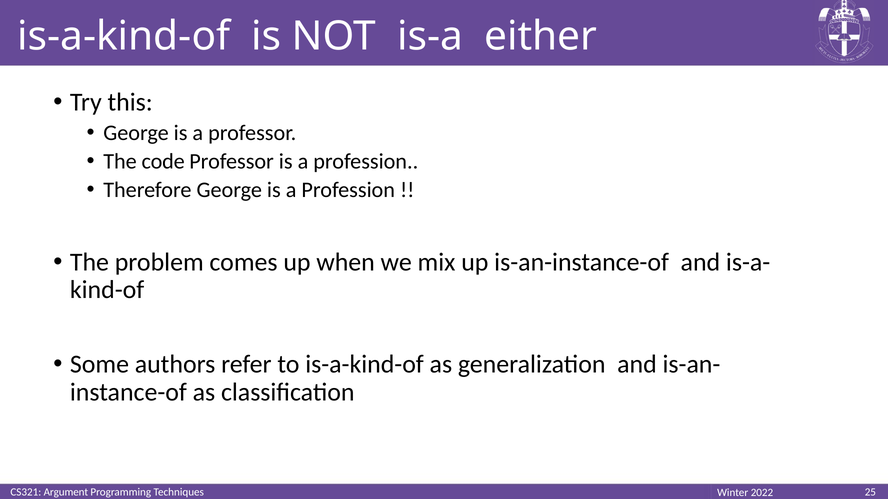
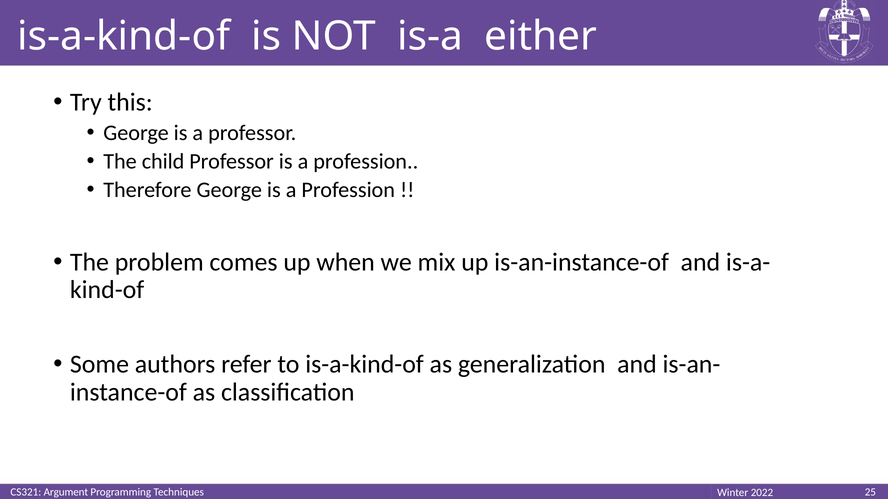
code: code -> child
